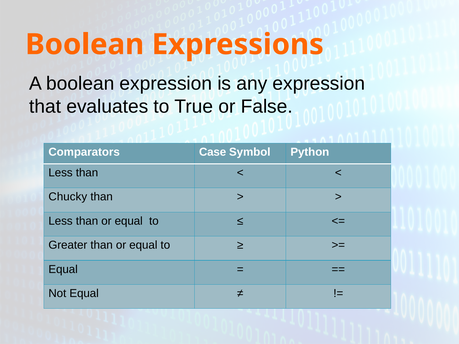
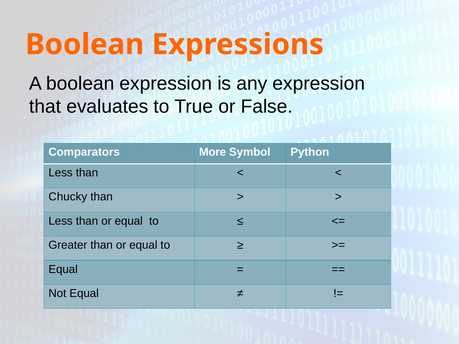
Case: Case -> More
